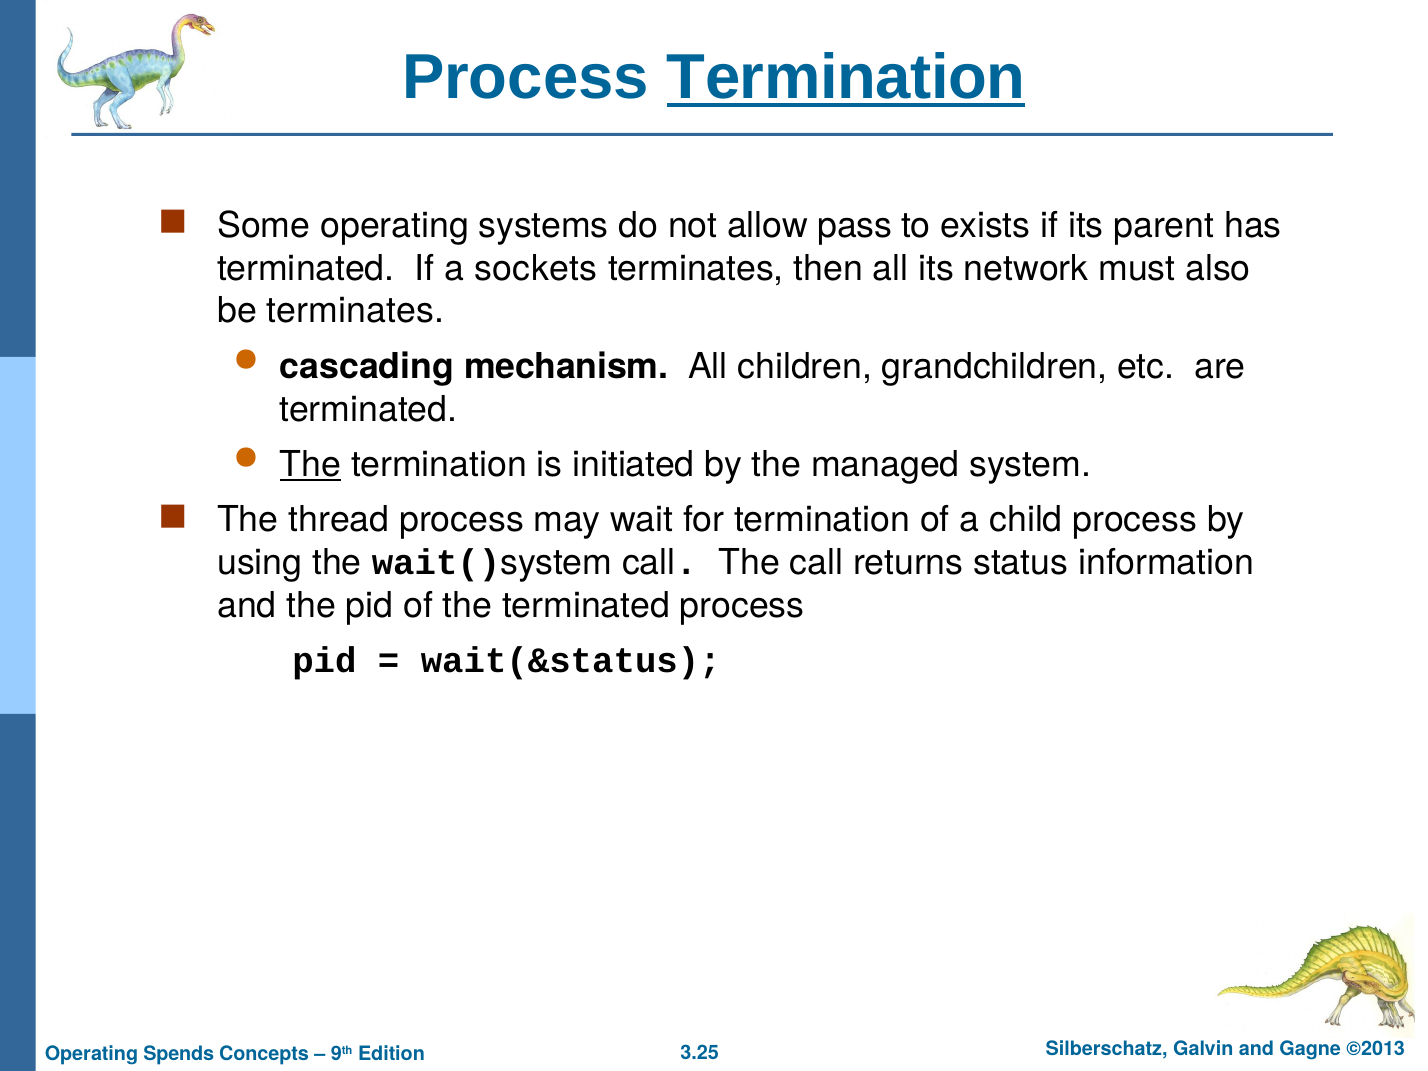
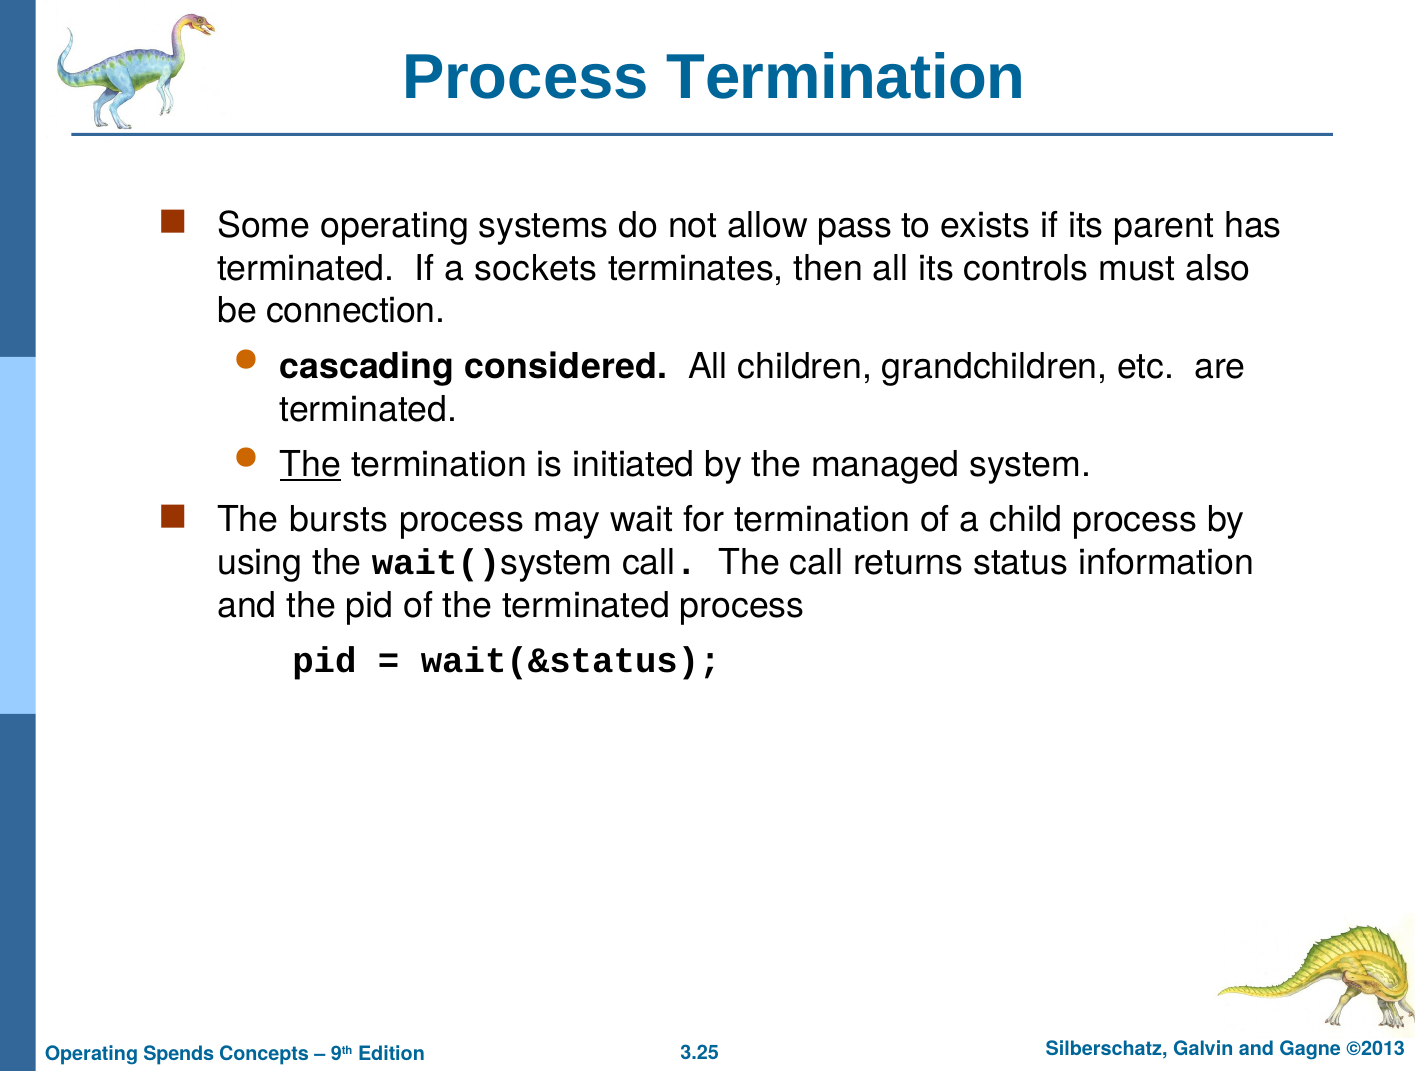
Termination at (846, 78) underline: present -> none
network: network -> controls
be terminates: terminates -> connection
mechanism: mechanism -> considered
thread: thread -> bursts
